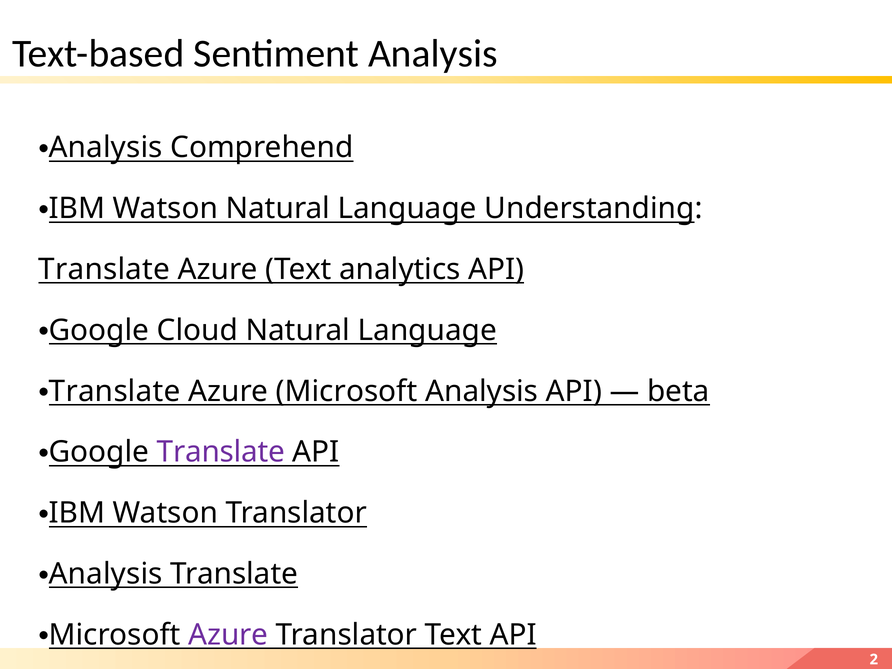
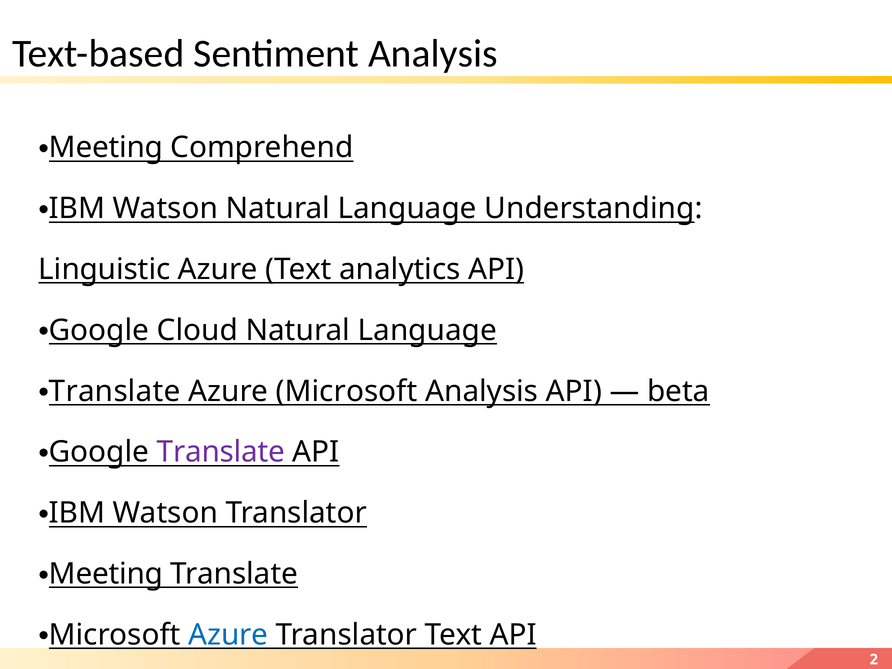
Analysis at (106, 148): Analysis -> Meeting
Translate at (104, 269): Translate -> Linguistic
Analysis at (106, 574): Analysis -> Meeting
Azure at (228, 635) colour: purple -> blue
